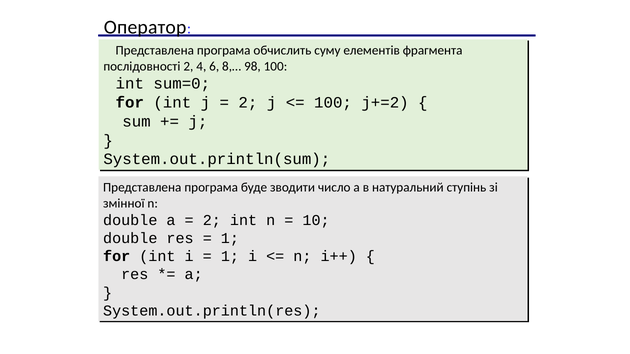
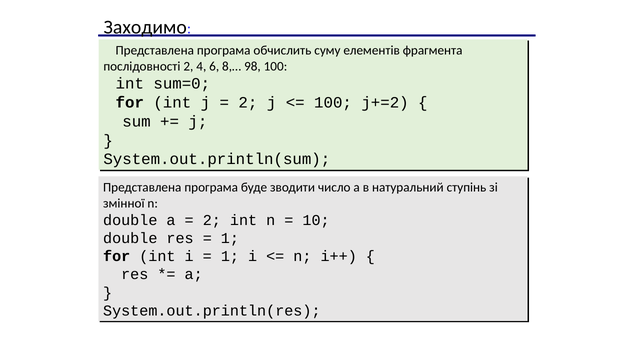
Оператор: Оператор -> Заходимо
